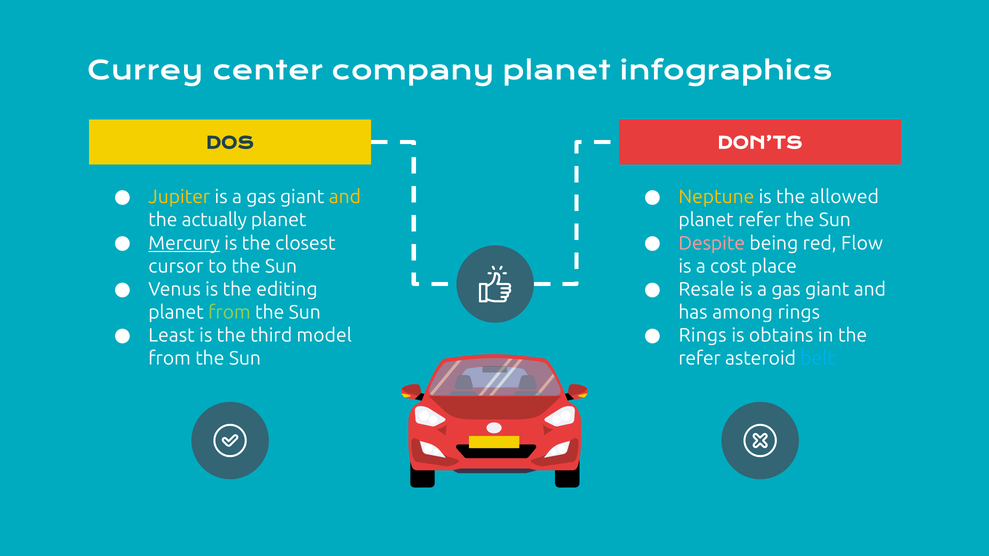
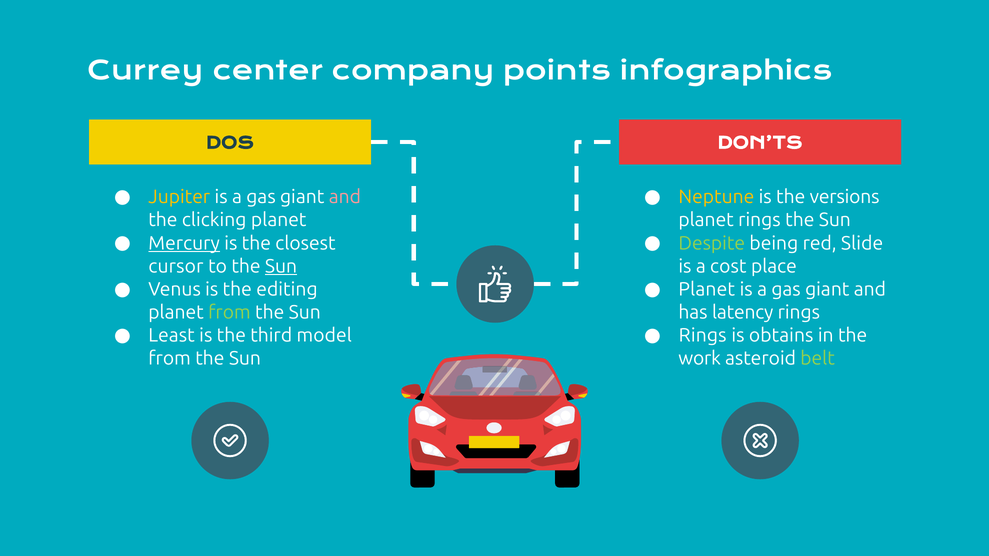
company planet: planet -> points
and at (345, 197) colour: yellow -> pink
allowed: allowed -> versions
actually: actually -> clicking
planet refer: refer -> rings
Despite colour: pink -> light green
Flow: Flow -> Slide
Sun at (281, 266) underline: none -> present
Resale at (707, 289): Resale -> Planet
among: among -> latency
refer at (700, 359): refer -> work
belt colour: light blue -> light green
